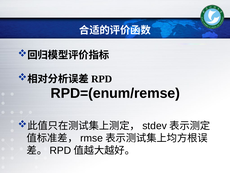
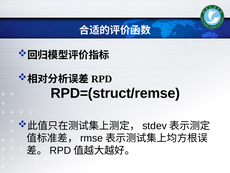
RPD=(enum/remse: RPD=(enum/remse -> RPD=(struct/remse
